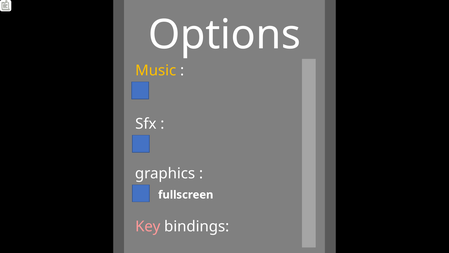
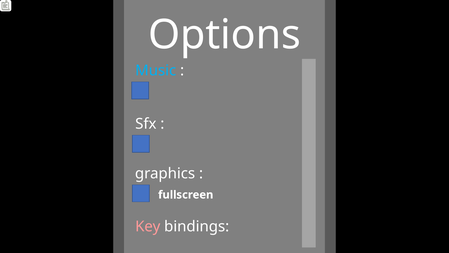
Music colour: yellow -> light blue
